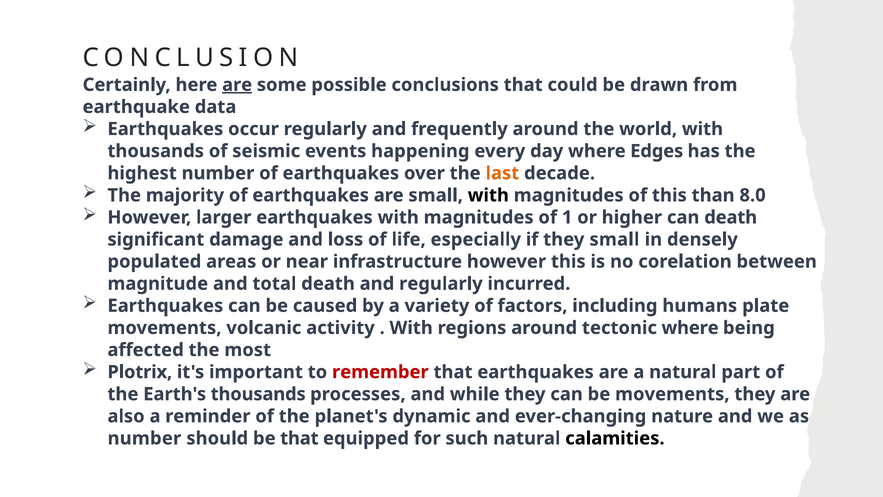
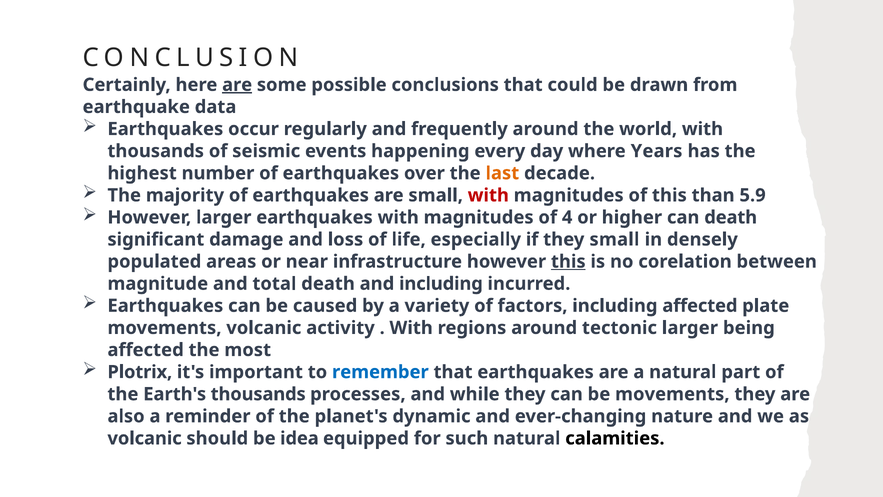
Edges: Edges -> Years
with at (488, 195) colour: black -> red
8.0: 8.0 -> 5.9
1: 1 -> 4
this at (568, 261) underline: none -> present
and regularly: regularly -> including
including humans: humans -> affected
tectonic where: where -> larger
remember colour: red -> blue
number at (144, 438): number -> volcanic
be that: that -> idea
